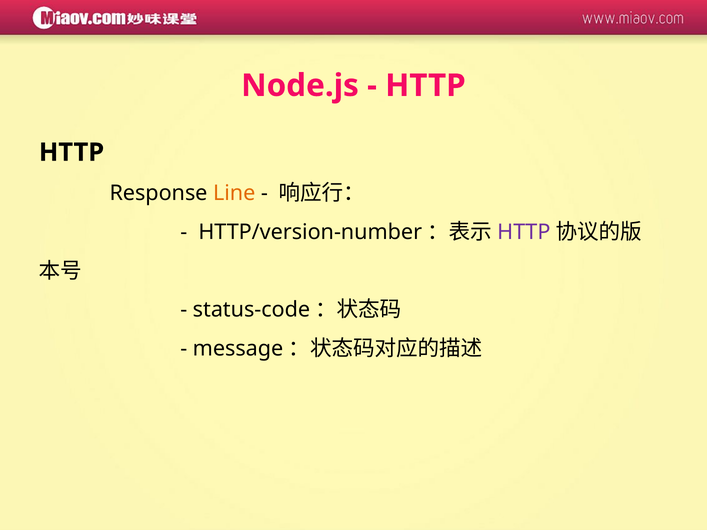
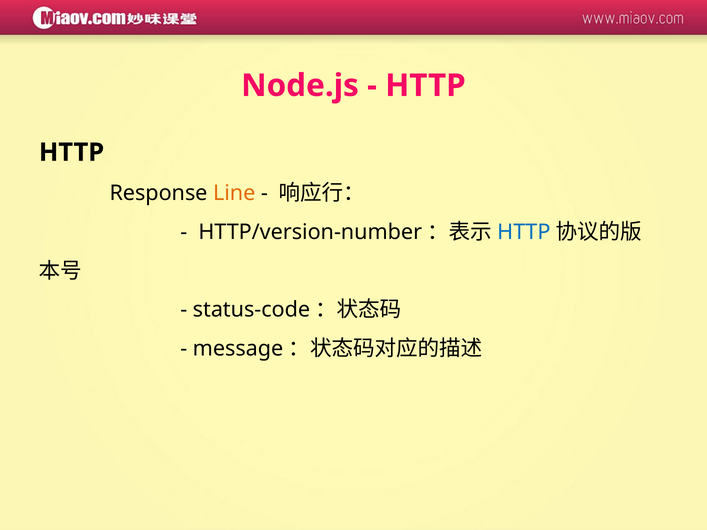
HTTP at (524, 232) colour: purple -> blue
